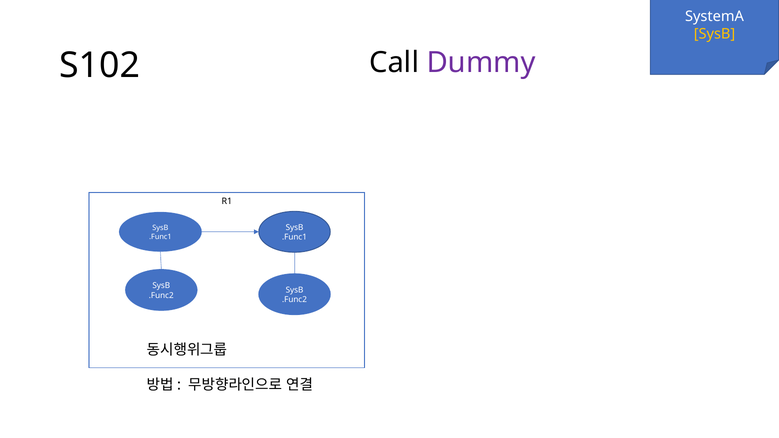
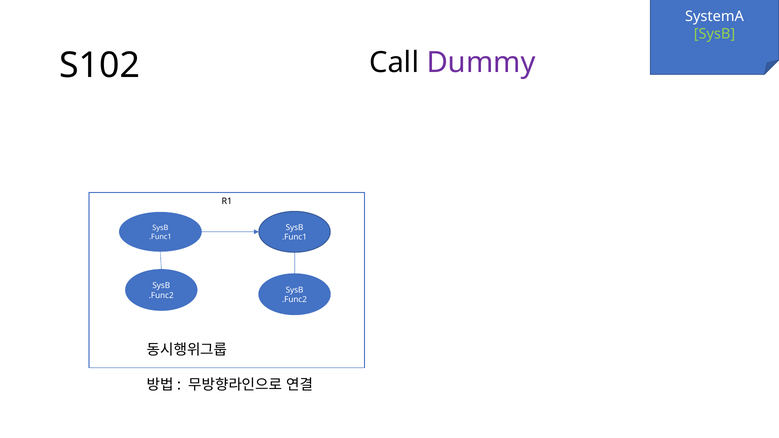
SysB at (715, 34) colour: yellow -> light green
